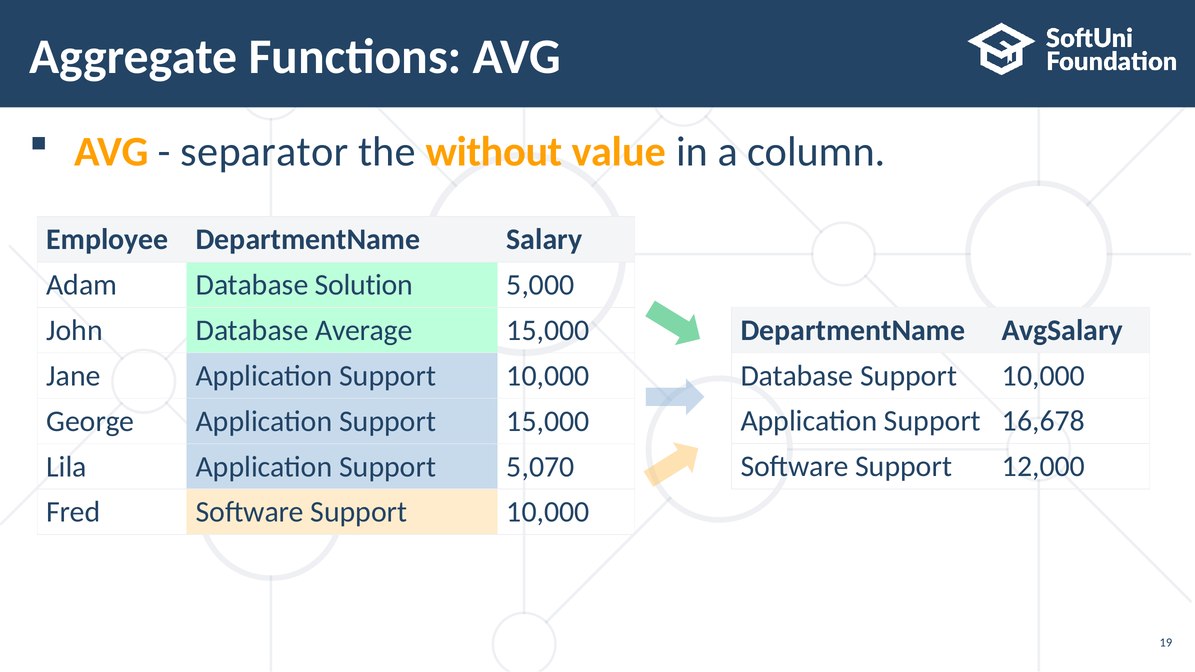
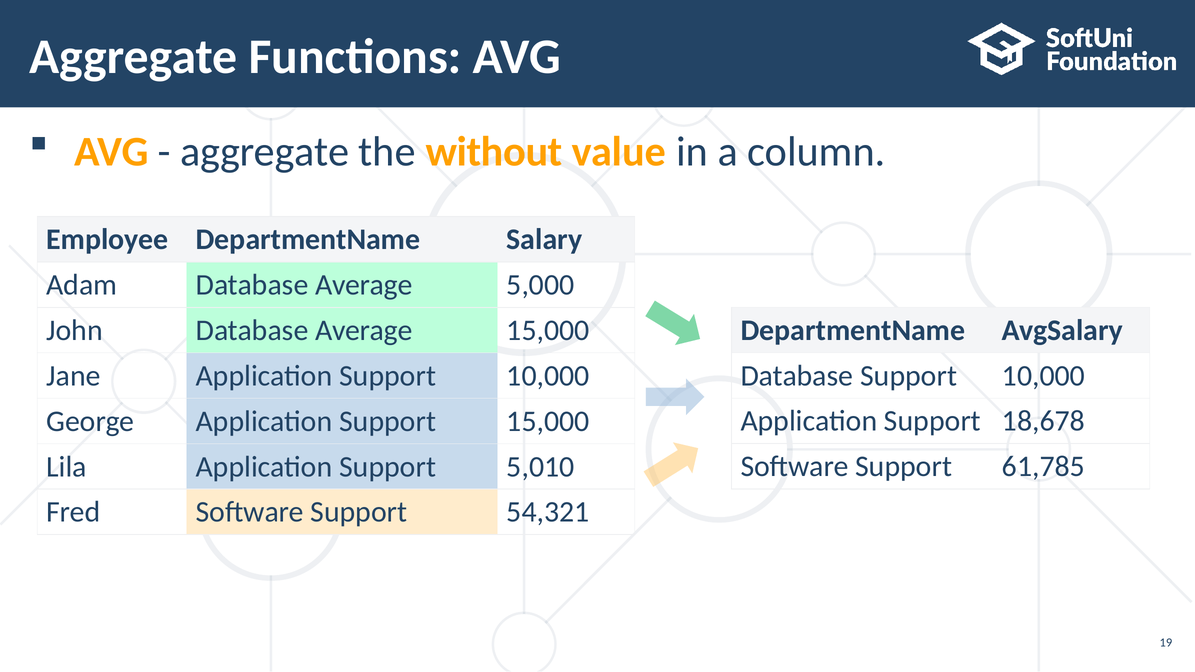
separator at (265, 152): separator -> aggregate
Adam Database Solution: Solution -> Average
16,678: 16,678 -> 18,678
12,000: 12,000 -> 61,785
5,070: 5,070 -> 5,010
Software Support 10,000: 10,000 -> 54,321
